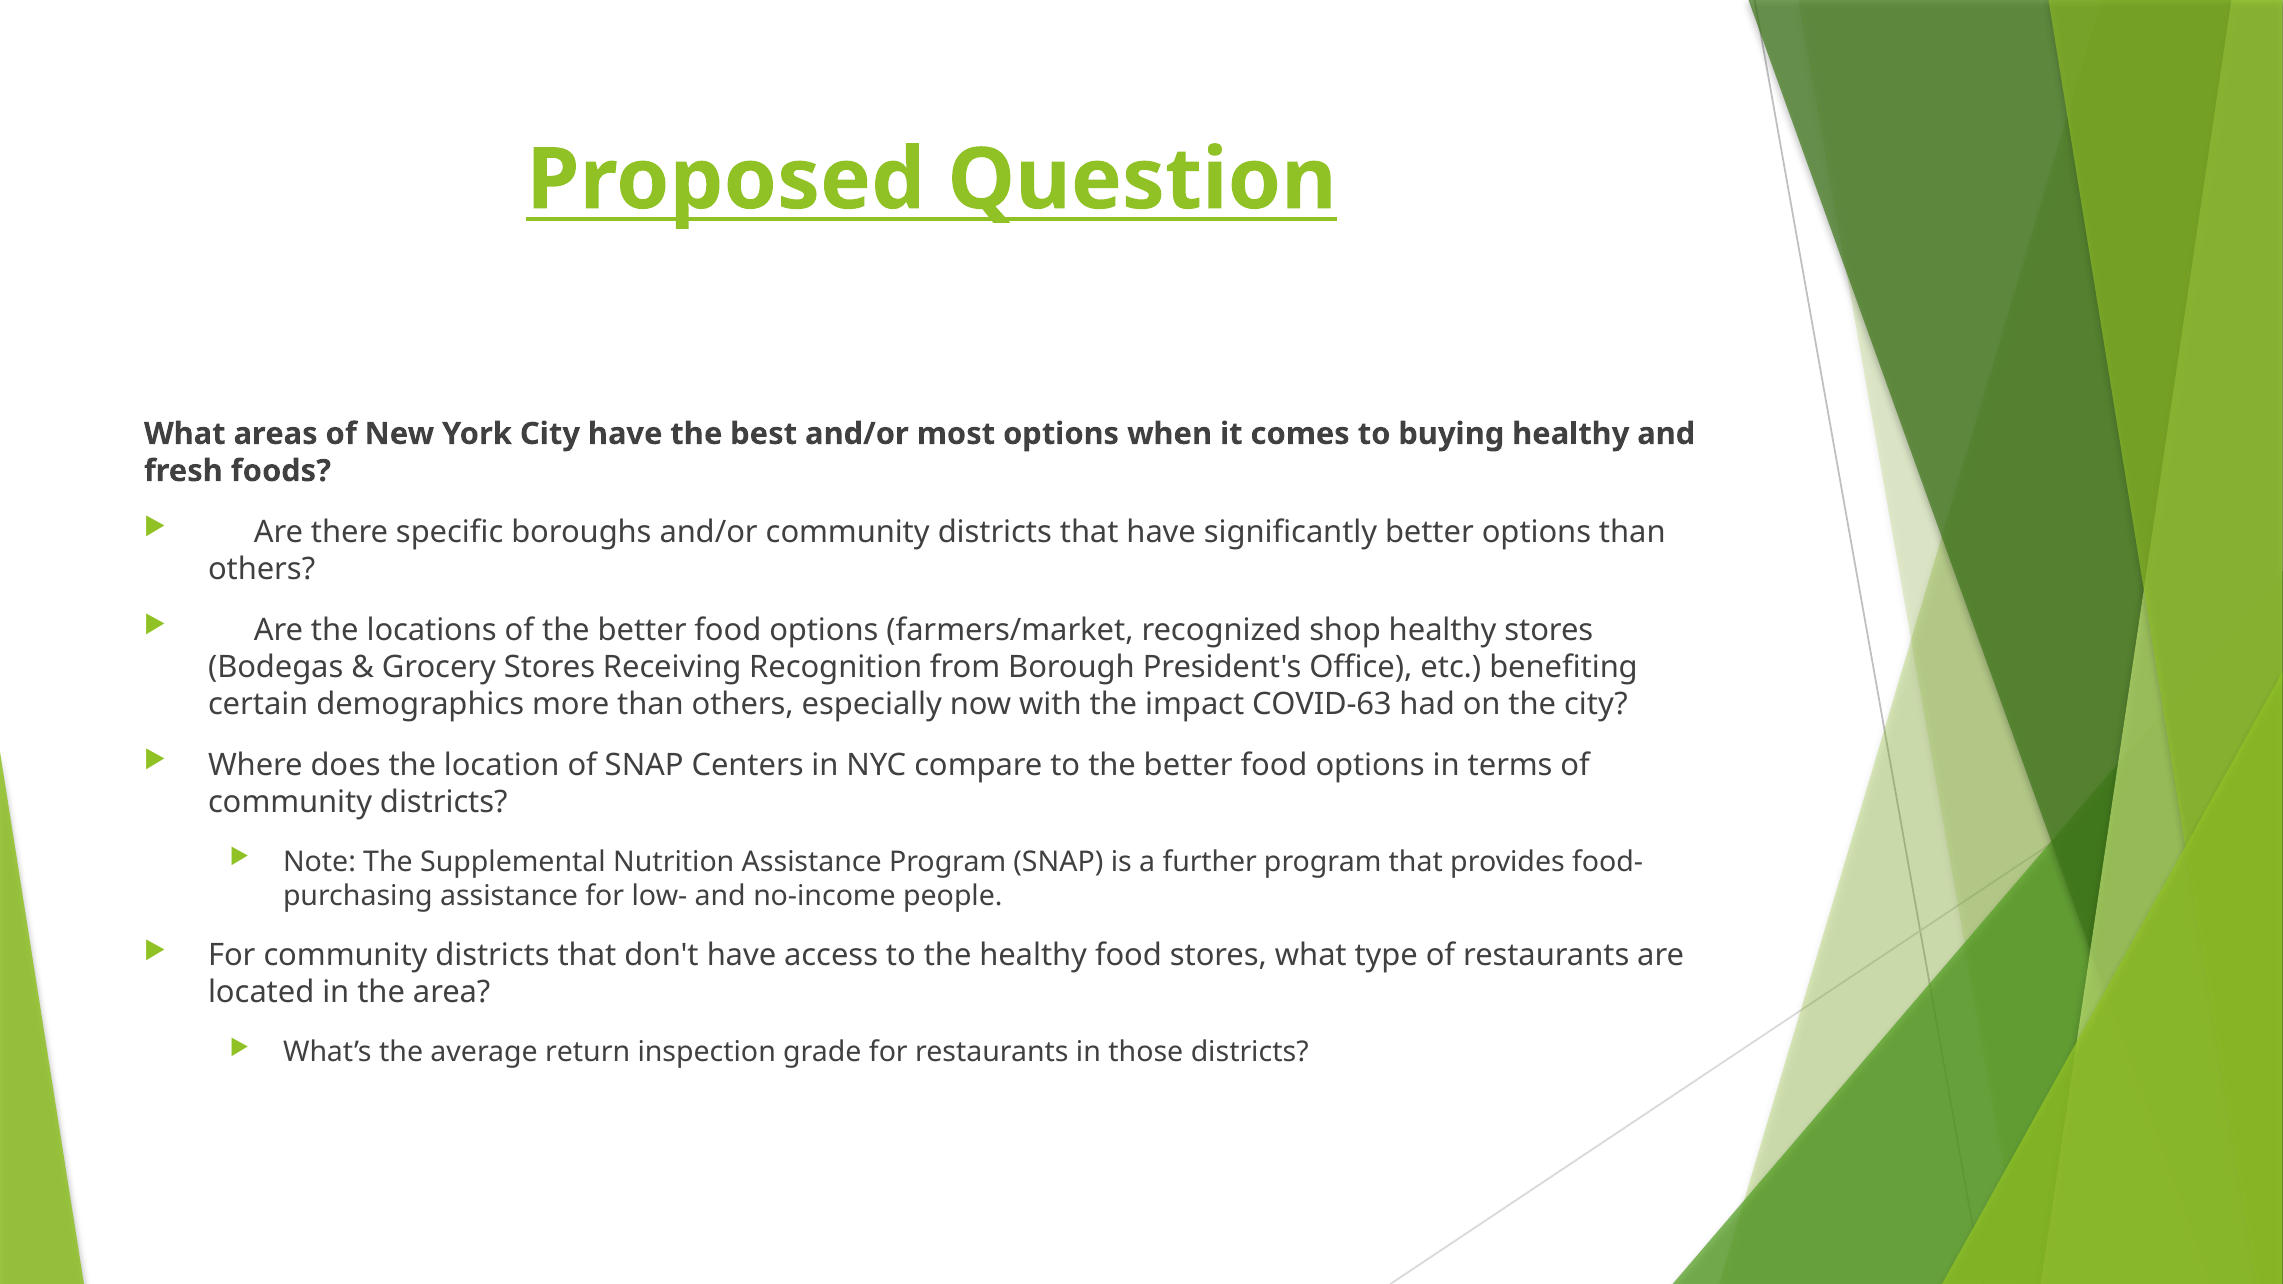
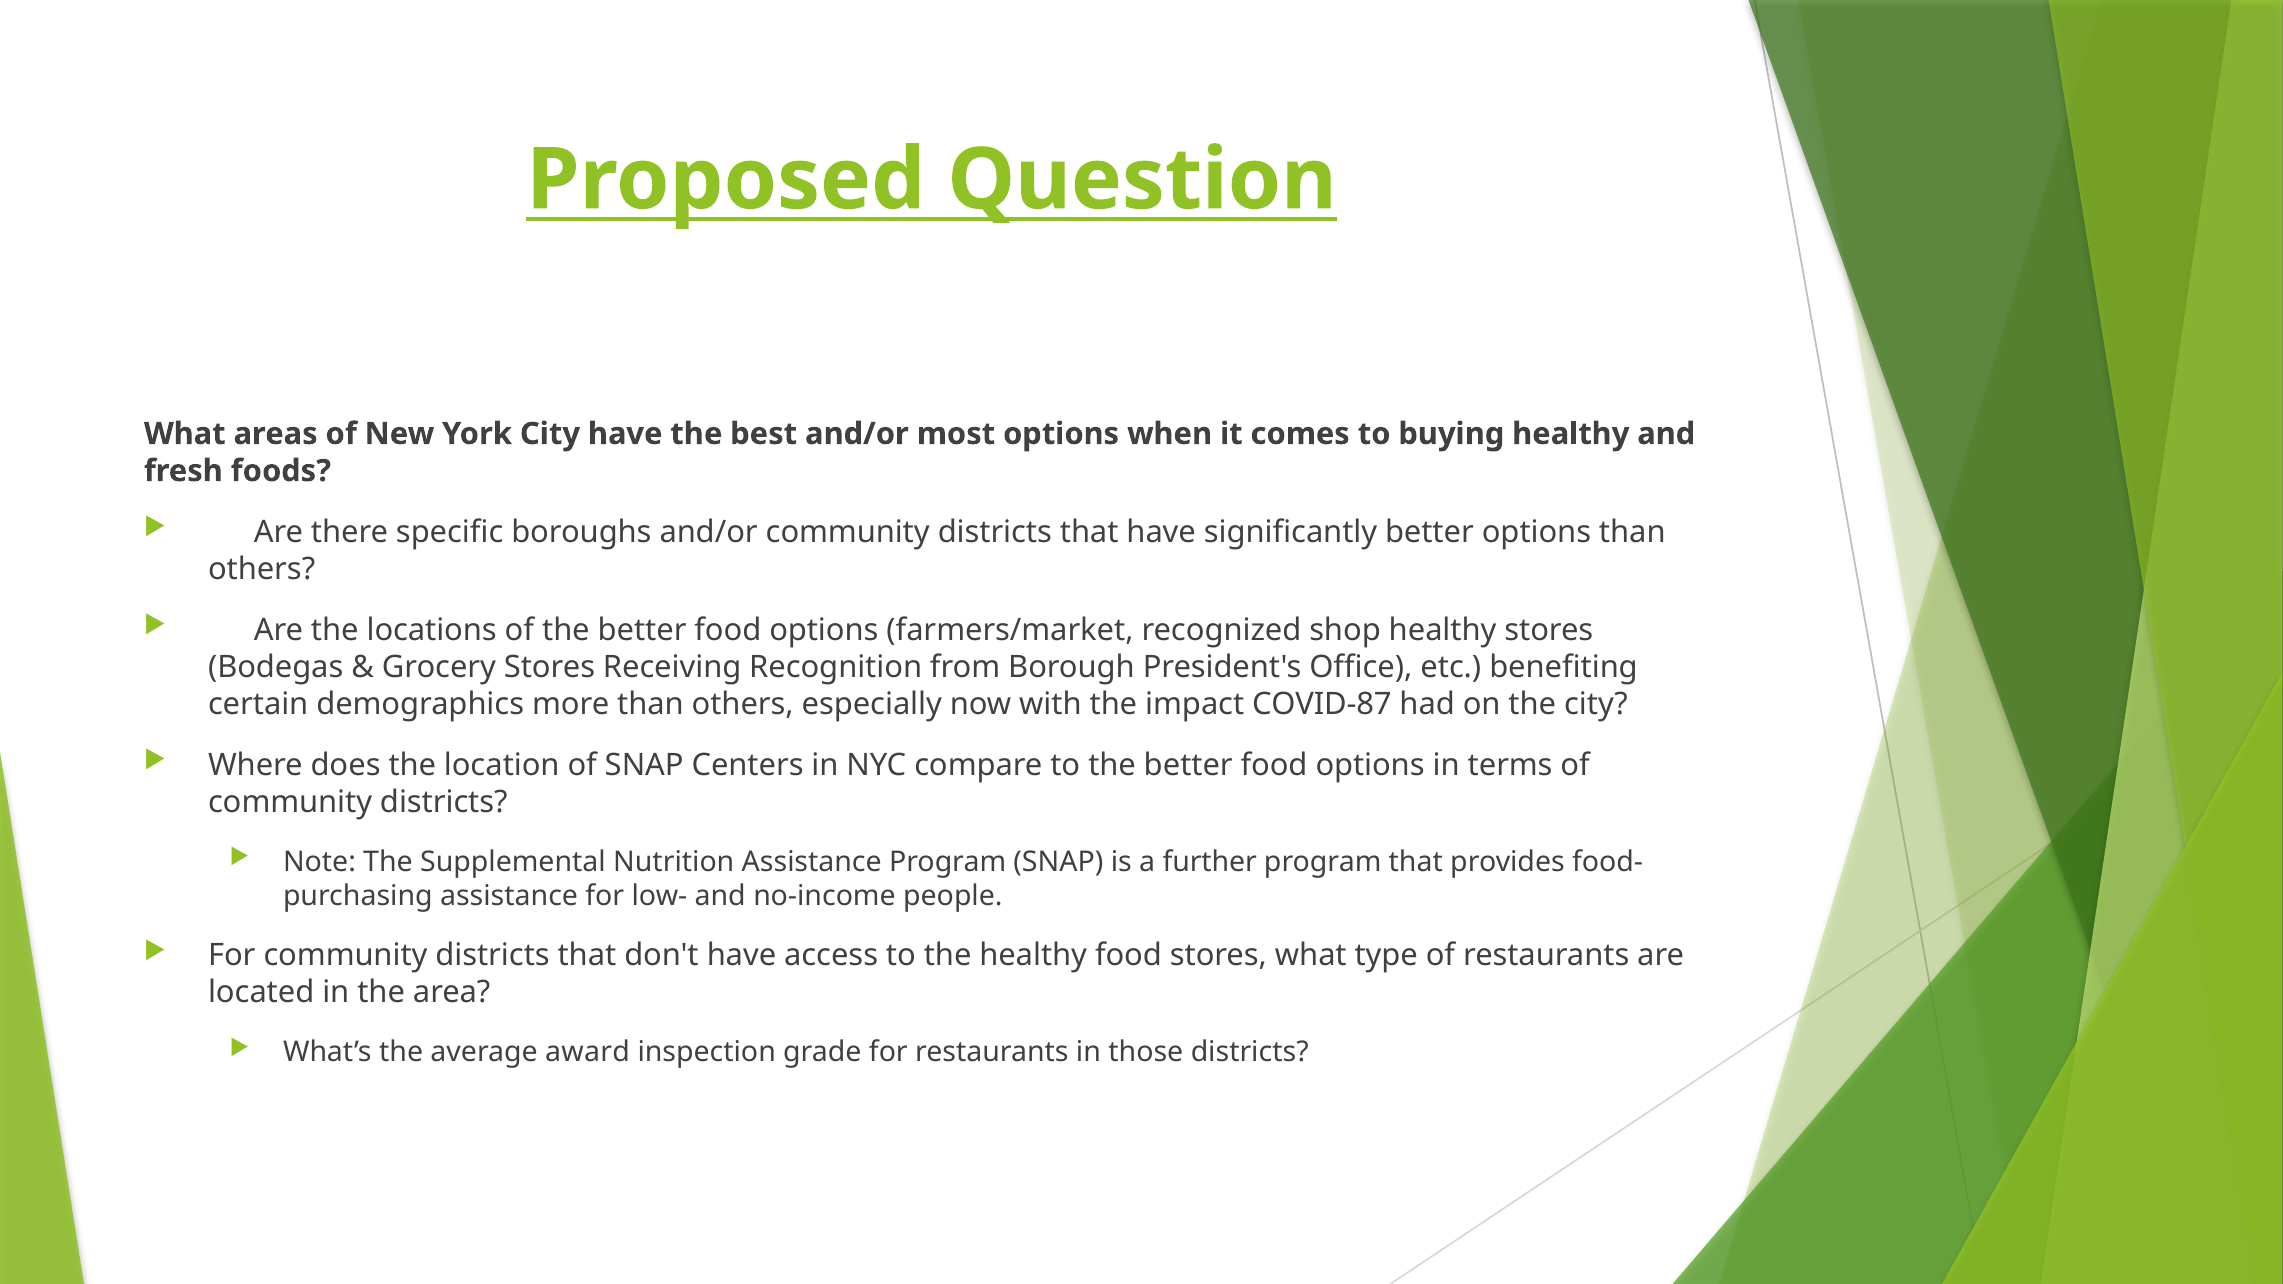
COVID-63: COVID-63 -> COVID-87
return: return -> award
